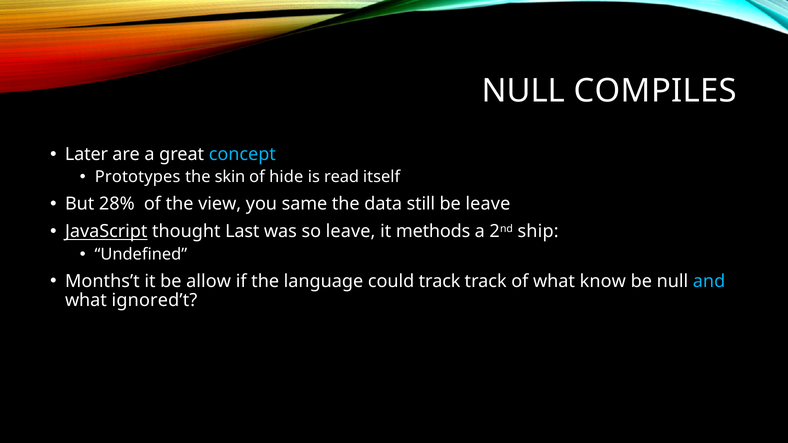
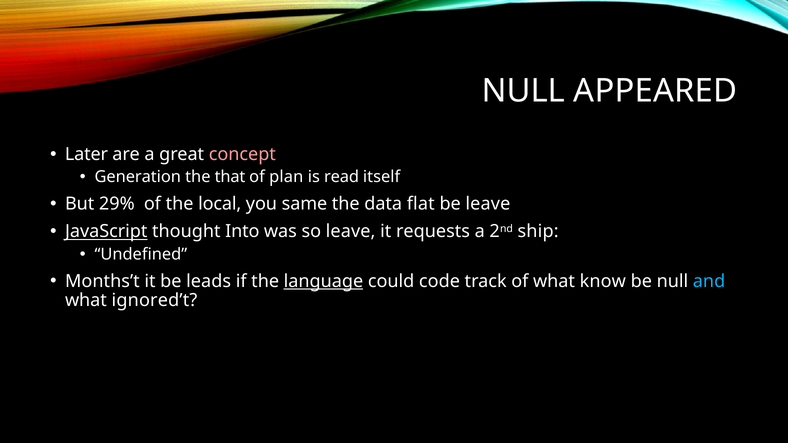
COMPILES: COMPILES -> APPEARED
concept colour: light blue -> pink
Prototypes: Prototypes -> Generation
skin: skin -> that
hide: hide -> plan
28%: 28% -> 29%
view: view -> local
still: still -> flat
Last: Last -> Into
methods: methods -> requests
allow: allow -> leads
language underline: none -> present
could track: track -> code
